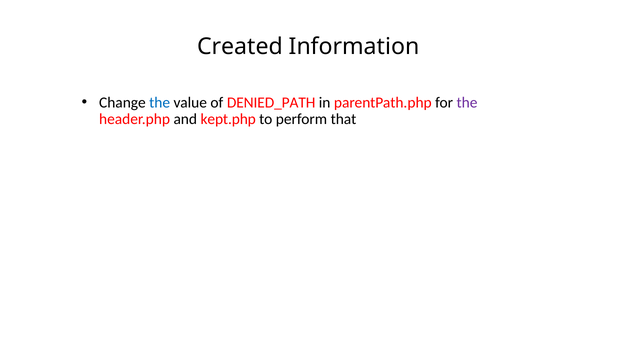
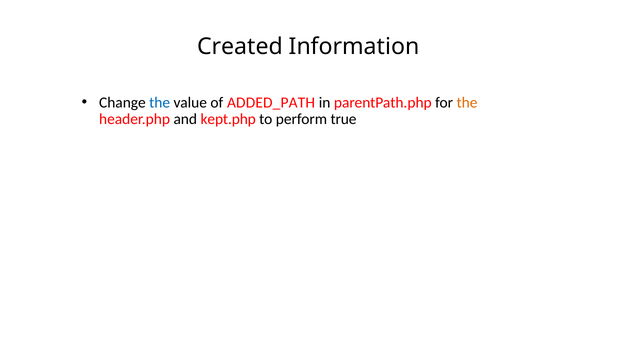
DENIED_PATH: DENIED_PATH -> ADDED_PATH
the at (467, 102) colour: purple -> orange
that: that -> true
